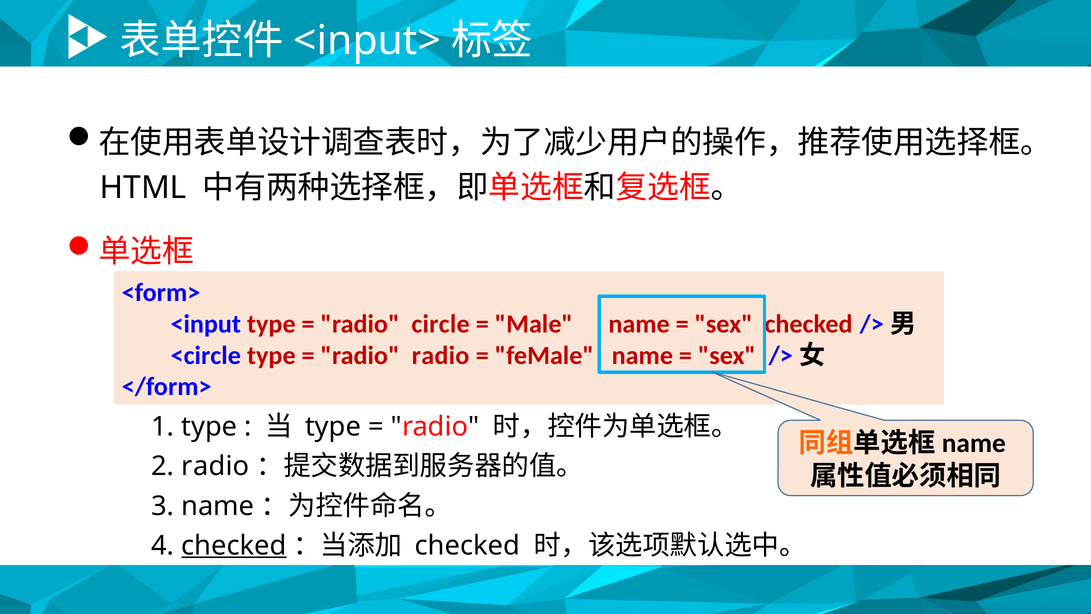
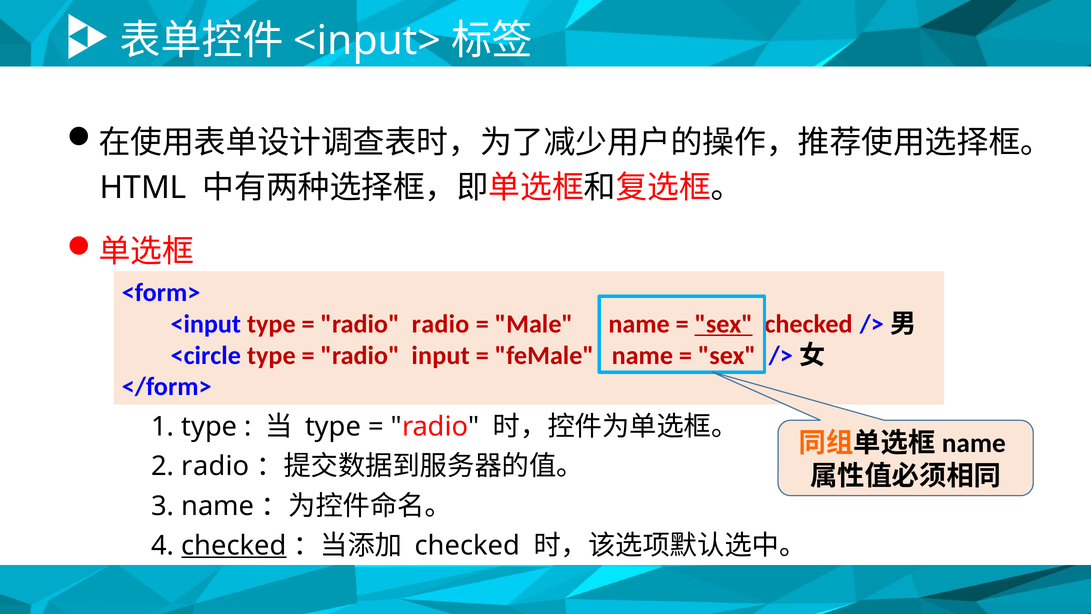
radio circle: circle -> radio
sex at (724, 324) underline: none -> present
radio radio: radio -> input
